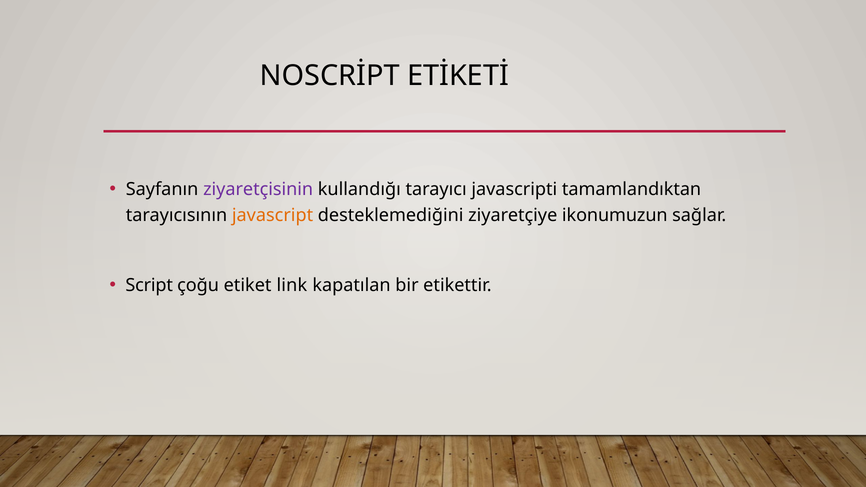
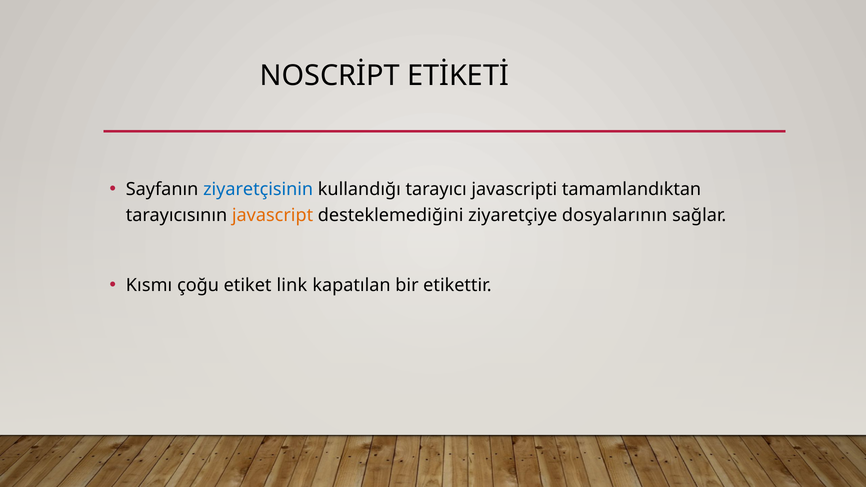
ziyaretçisinin colour: purple -> blue
ikonumuzun: ikonumuzun -> dosyalarının
Script: Script -> Kısmı
